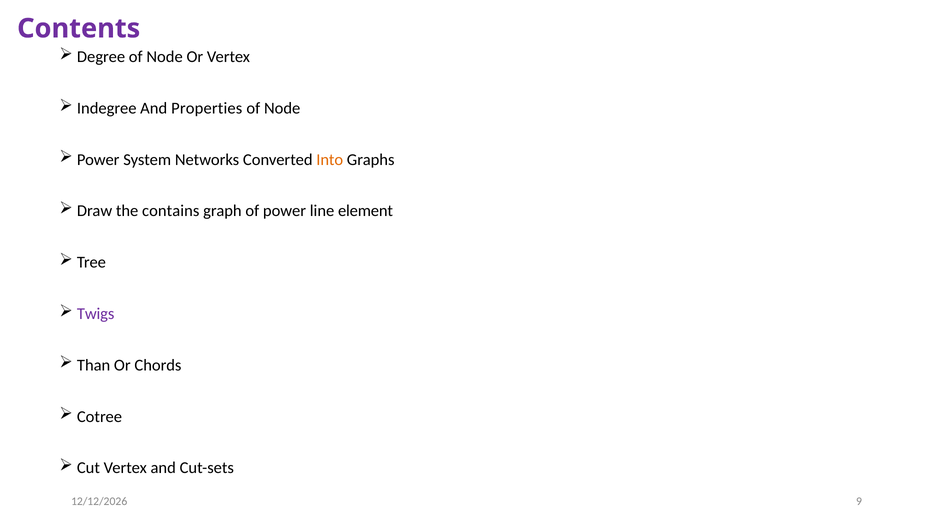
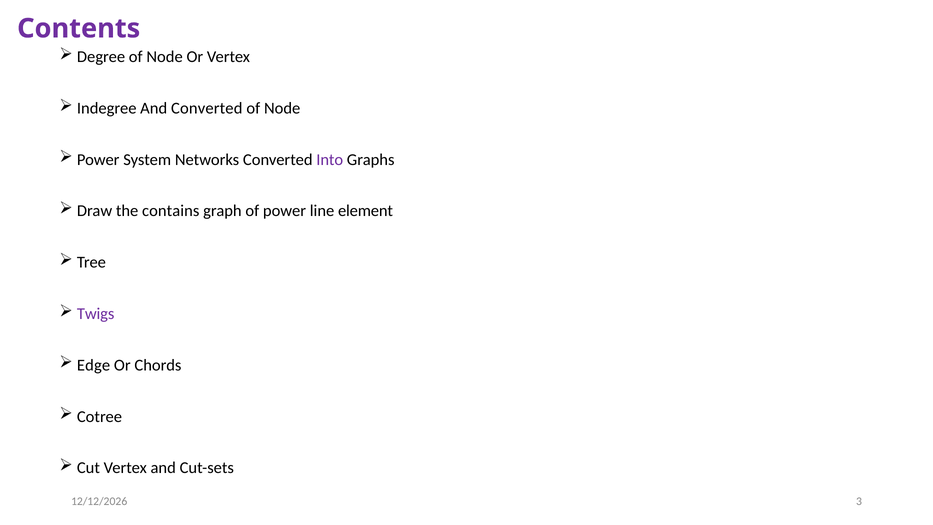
And Properties: Properties -> Converted
Into colour: orange -> purple
Than: Than -> Edge
9: 9 -> 3
